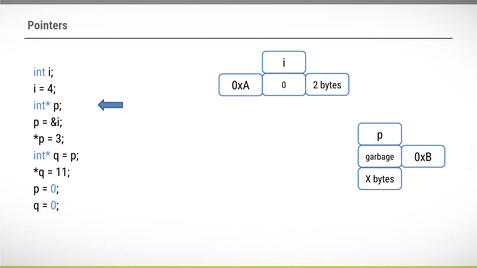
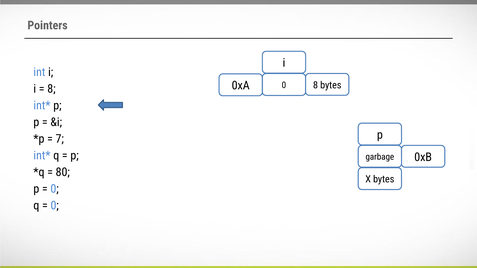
0xA 2: 2 -> 8
4 at (51, 89): 4 -> 8
3: 3 -> 7
11: 11 -> 80
